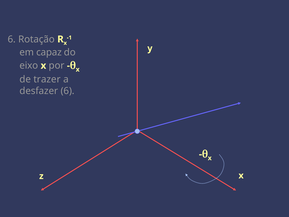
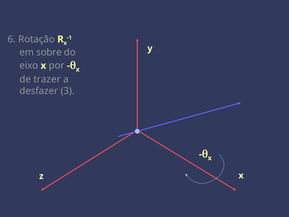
capaz: capaz -> sobre
desfazer 6: 6 -> 3
